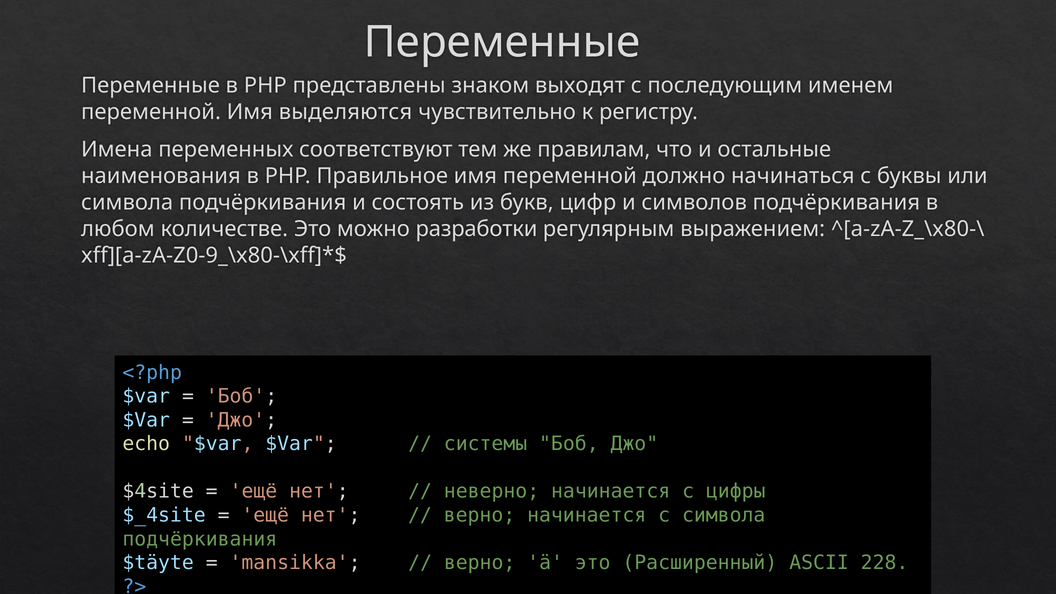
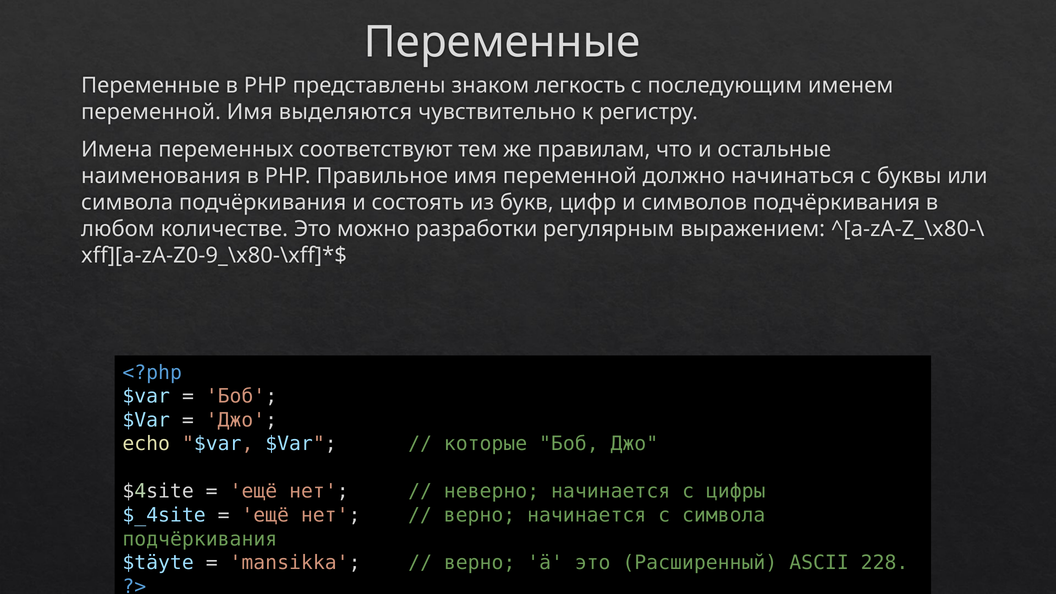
выходят: выходят -> легкость
системы: системы -> которые
